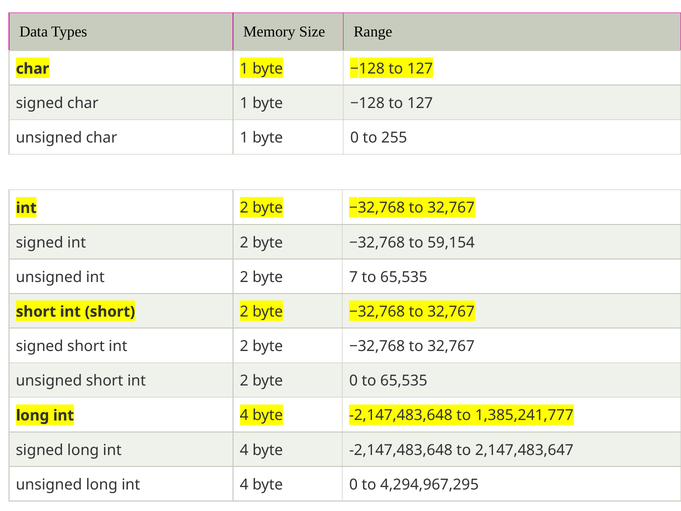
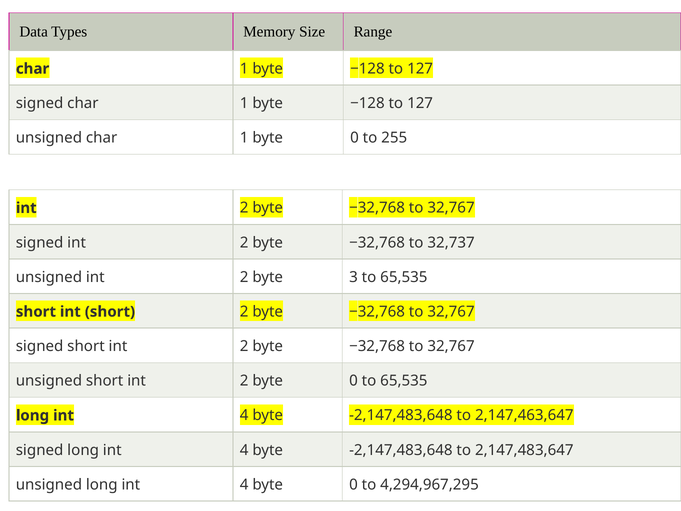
59,154: 59,154 -> 32,737
7: 7 -> 3
1,385,241,777: 1,385,241,777 -> 2,147,463,647
